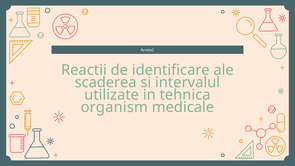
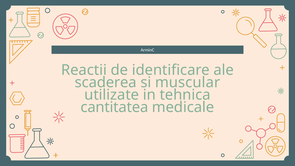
intervalul: intervalul -> muscular
organism: organism -> cantitatea
